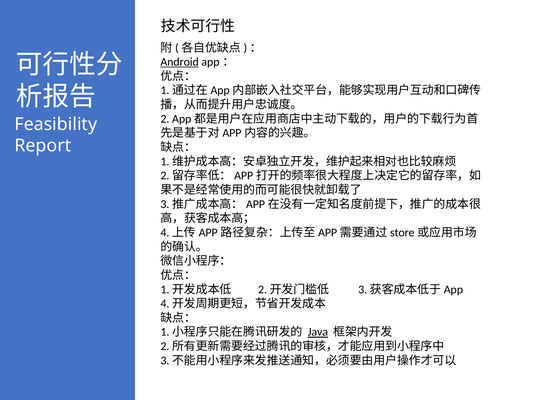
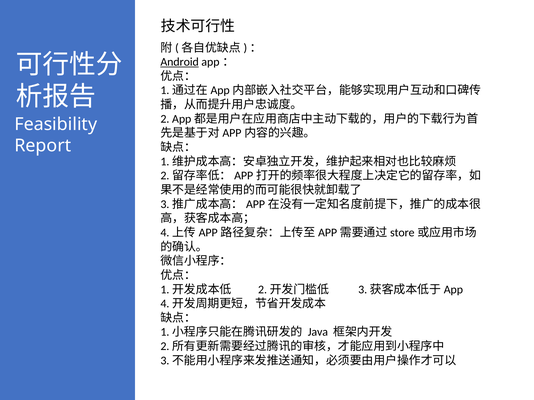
Java underline: present -> none
